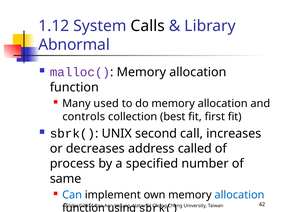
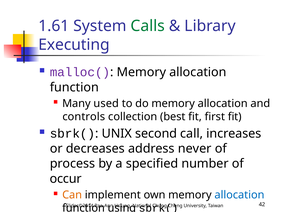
1.12: 1.12 -> 1.61
Calls colour: black -> green
Abnormal: Abnormal -> Executing
called: called -> never
same: same -> occur
Can colour: blue -> orange
